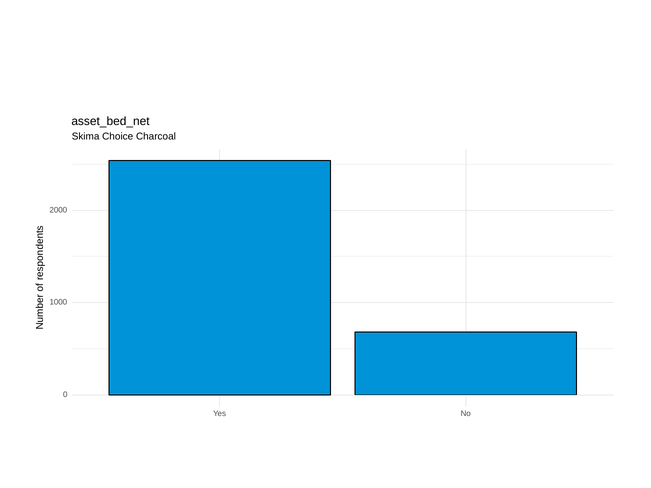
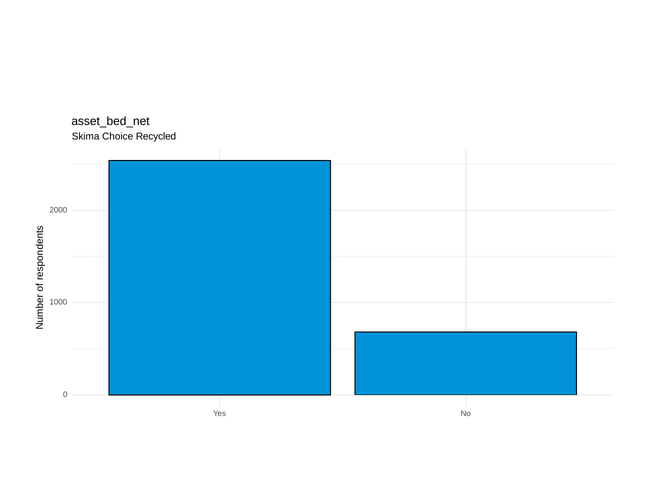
Charcoal: Charcoal -> Recycled
